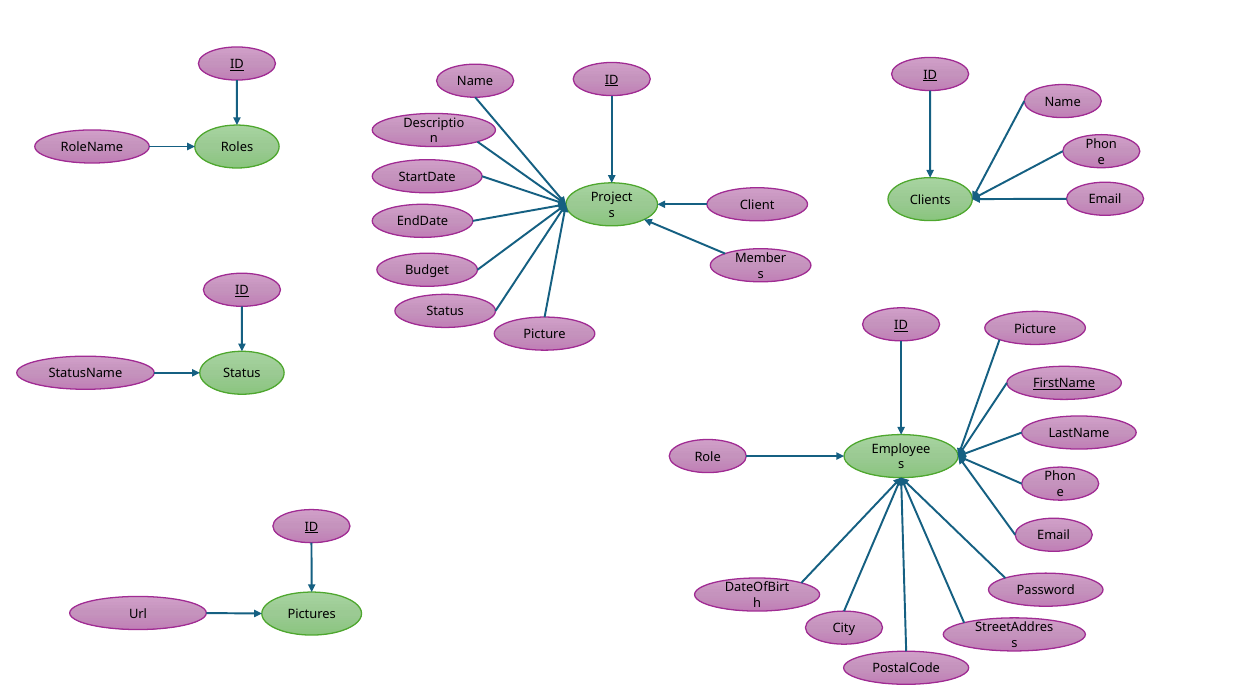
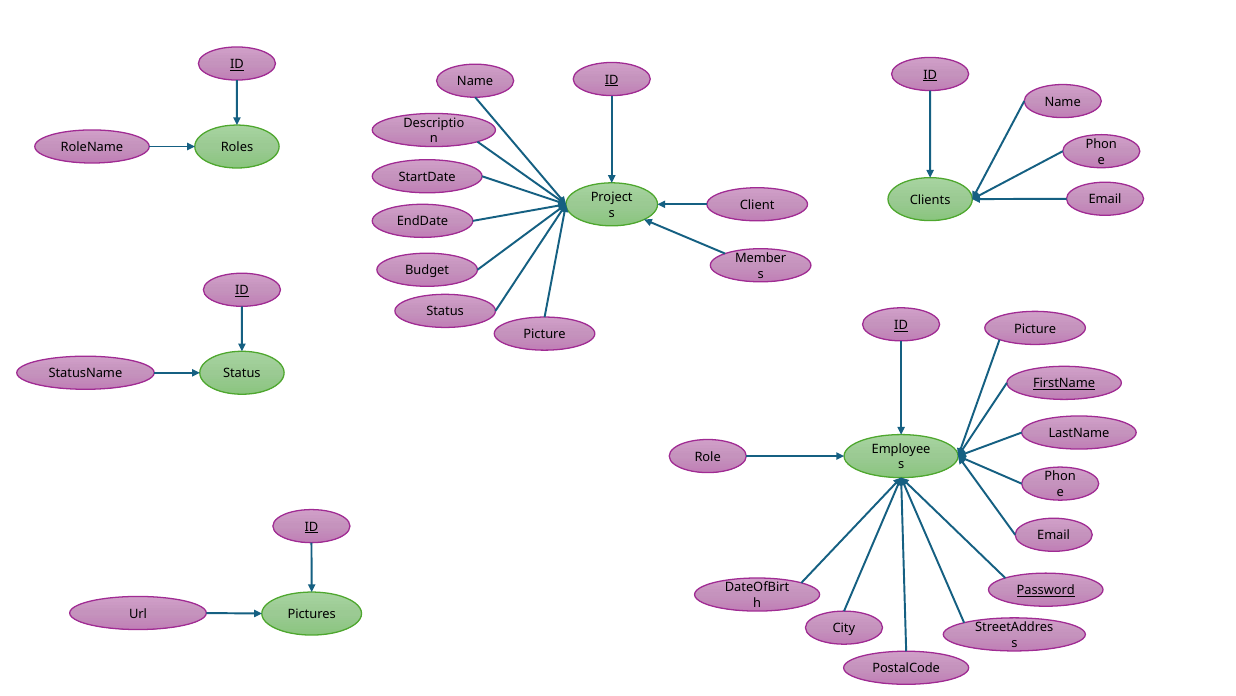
Password underline: none -> present
